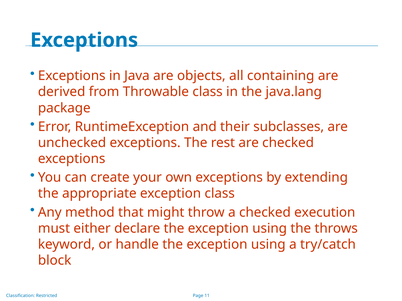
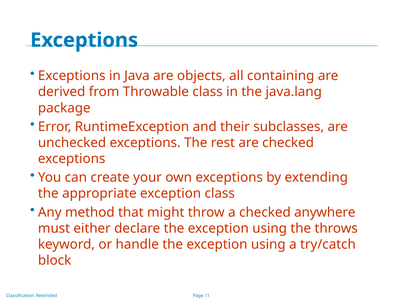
execution: execution -> anywhere
